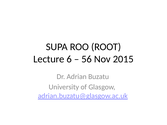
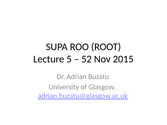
6: 6 -> 5
56: 56 -> 52
